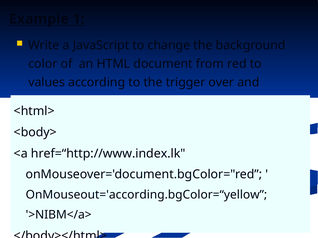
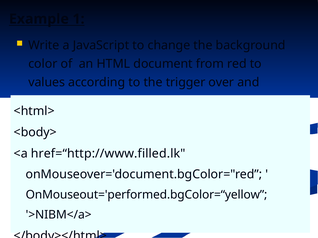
href=“http://www.index.lk: href=“http://www.index.lk -> href=“http://www.filled.lk
OnMouseout='according.bgColor=“yellow: OnMouseout='according.bgColor=“yellow -> OnMouseout='performed.bgColor=“yellow
